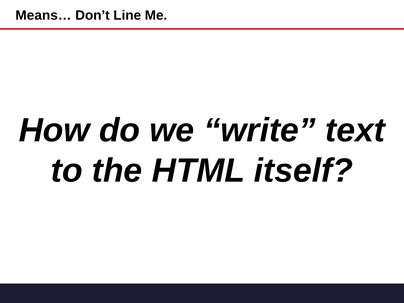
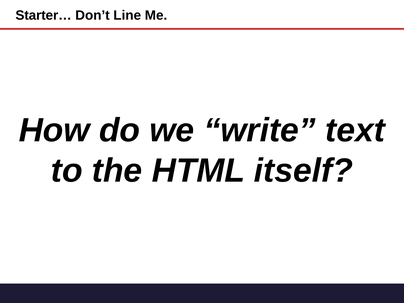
Means…: Means… -> Starter…
